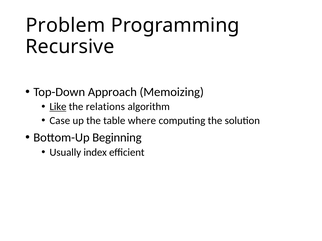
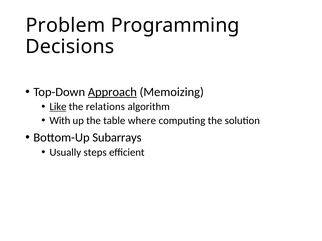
Recursive: Recursive -> Decisions
Approach underline: none -> present
Case: Case -> With
Beginning: Beginning -> Subarrays
index: index -> steps
